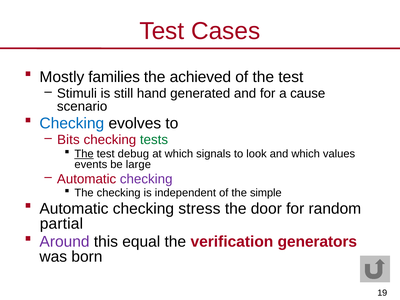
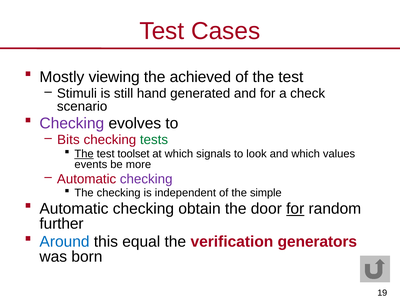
families: families -> viewing
cause: cause -> check
Checking at (72, 123) colour: blue -> purple
debug: debug -> toolset
large: large -> more
stress: stress -> obtain
for at (295, 209) underline: none -> present
partial: partial -> further
Around colour: purple -> blue
